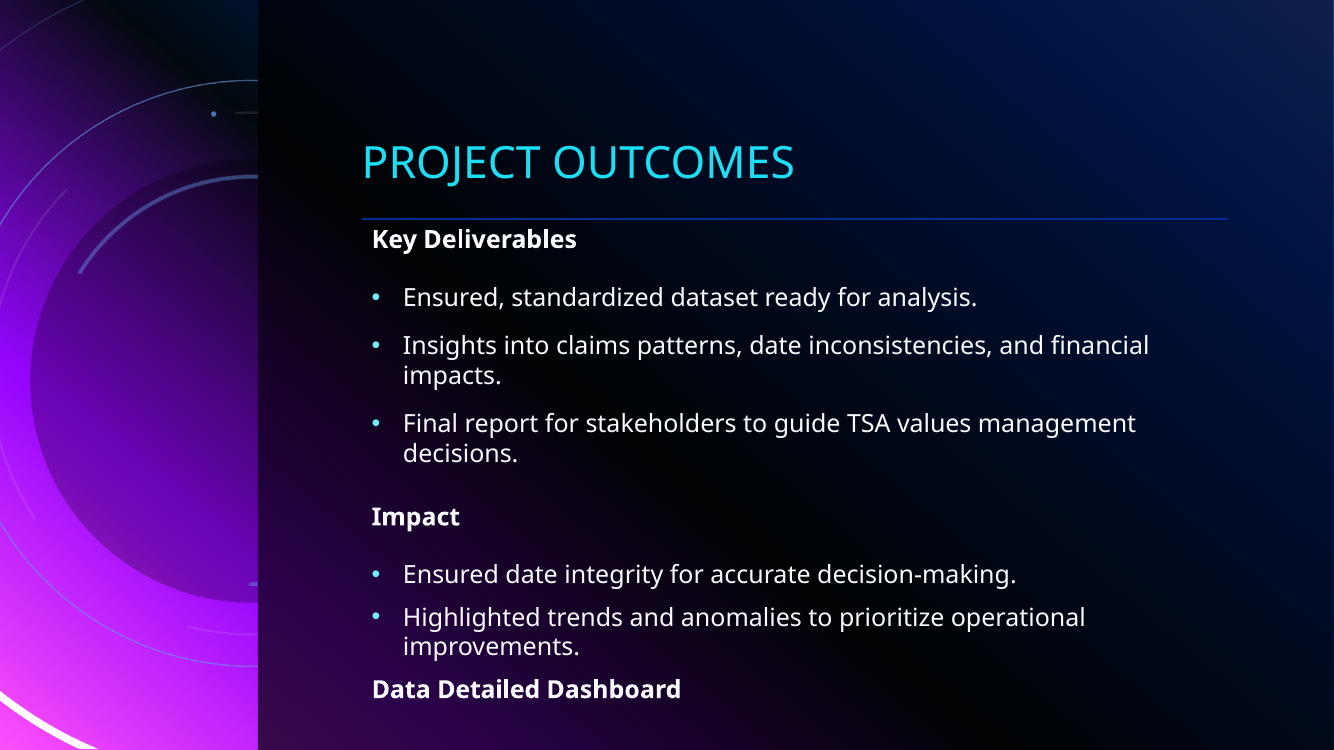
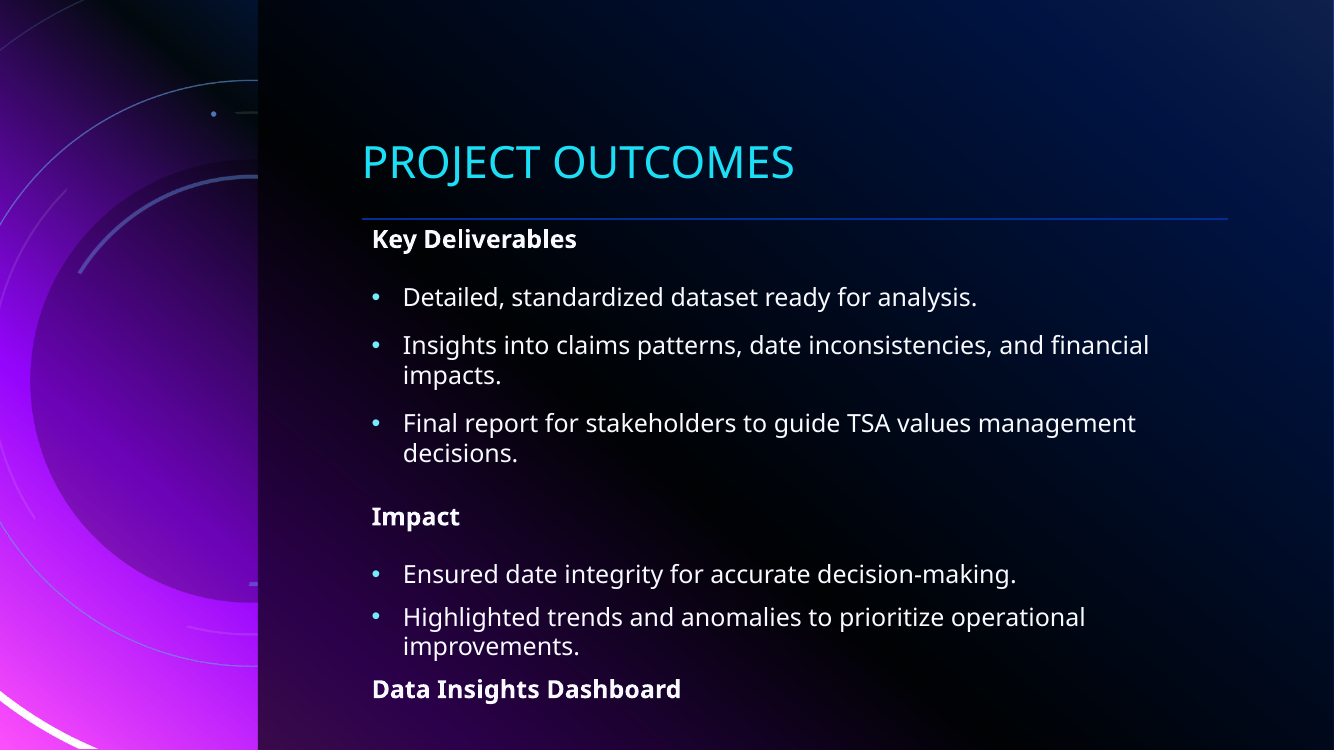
Ensured at (454, 298): Ensured -> Detailed
Data Detailed: Detailed -> Insights
